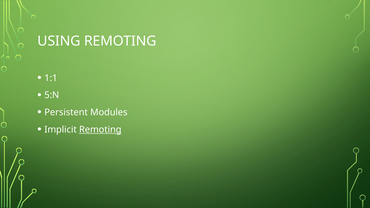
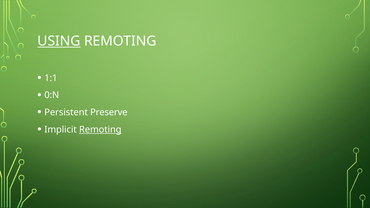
USING underline: none -> present
5:N: 5:N -> 0:N
Modules: Modules -> Preserve
